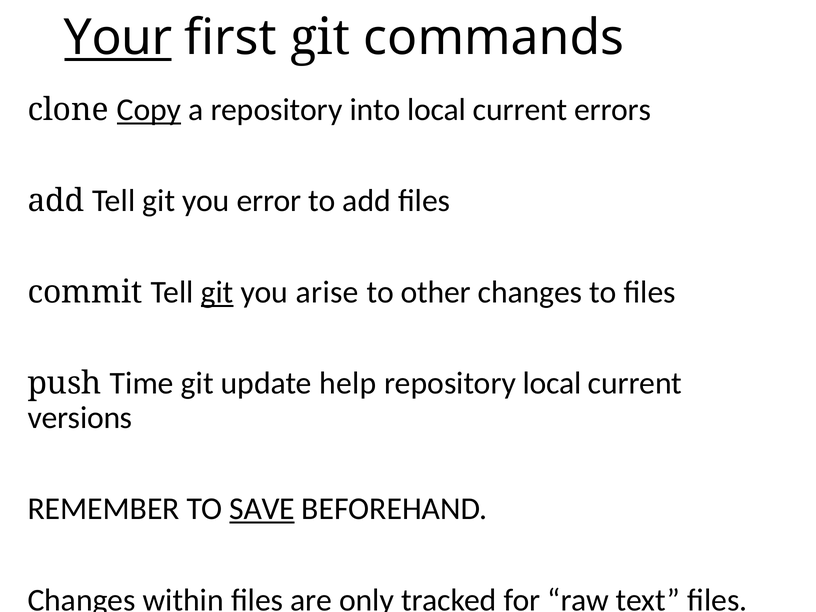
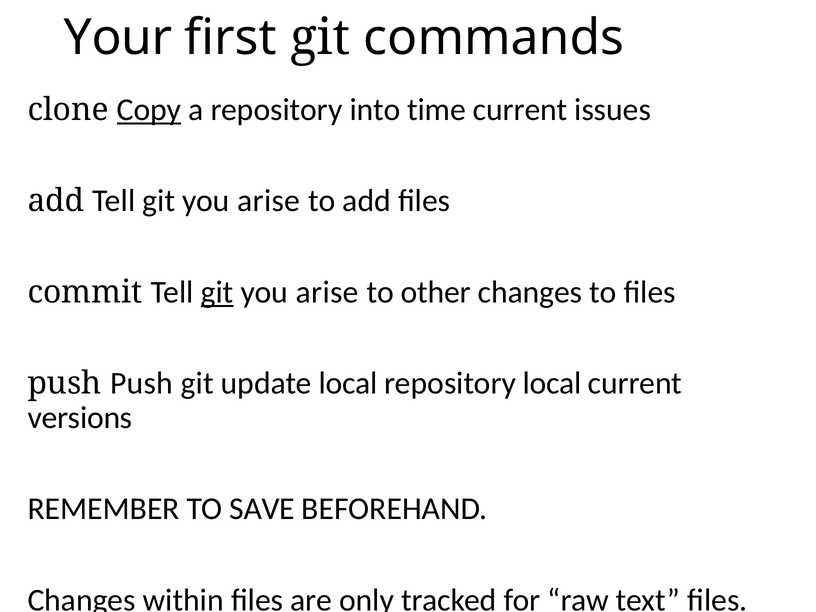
Your underline: present -> none
into local: local -> time
errors: errors -> issues
error at (269, 201): error -> arise
push Time: Time -> Push
update help: help -> local
SAVE underline: present -> none
